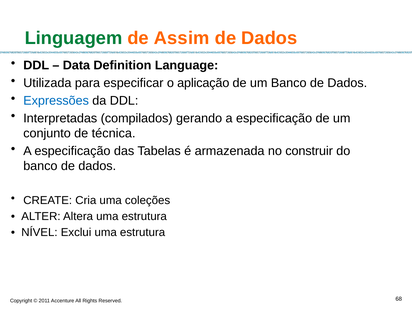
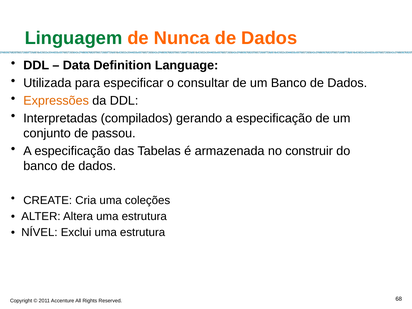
Assim: Assim -> Nunca
aplicação: aplicação -> consultar
Expressões colour: blue -> orange
técnica: técnica -> passou
